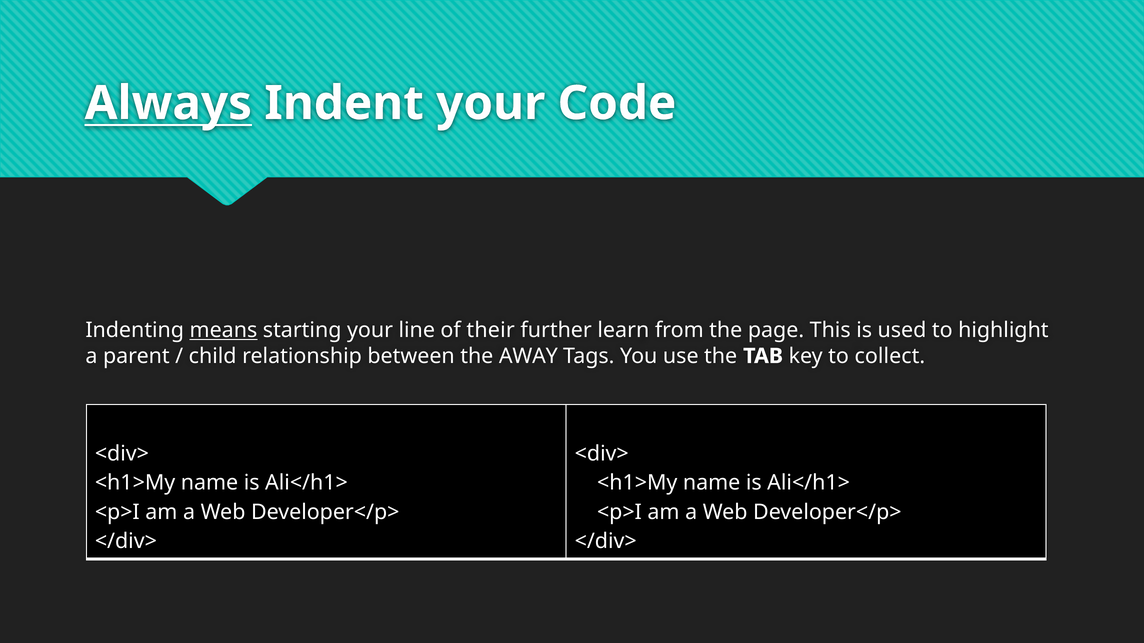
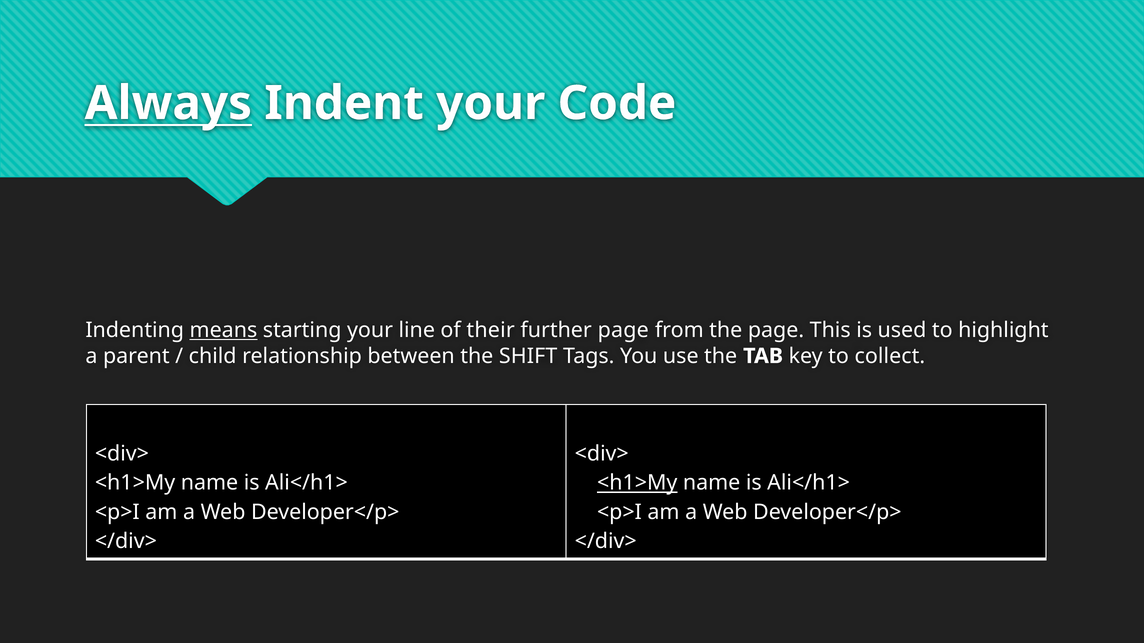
further learn: learn -> page
AWAY: AWAY -> SHIFT
<h1>My at (637, 483) underline: none -> present
